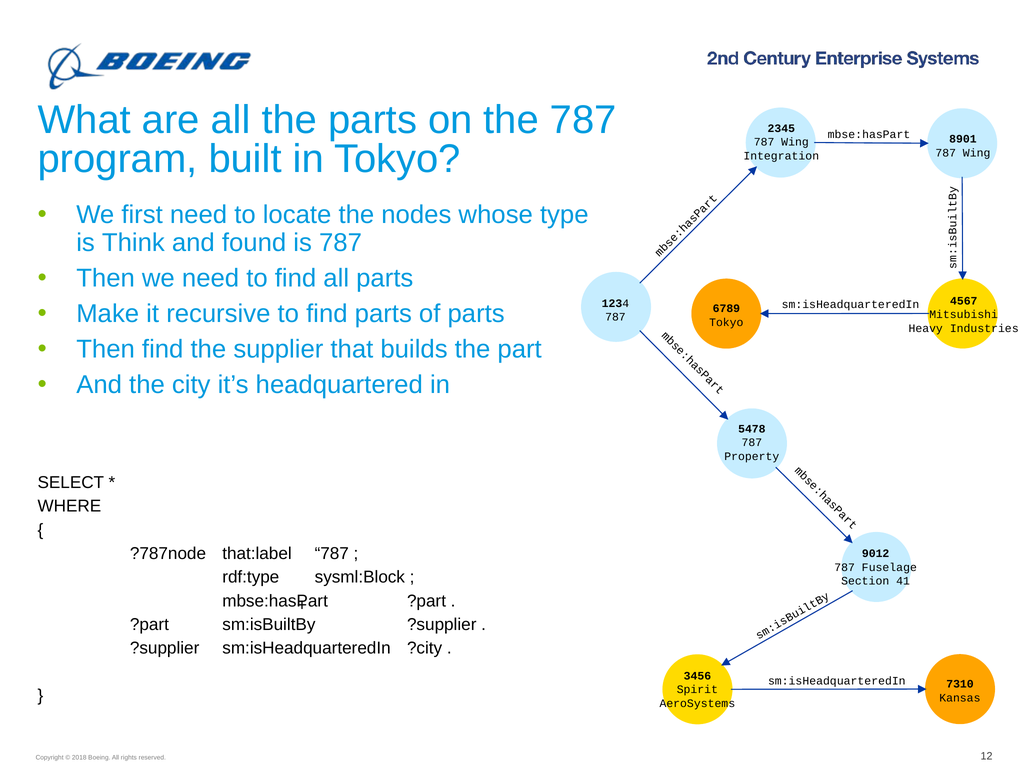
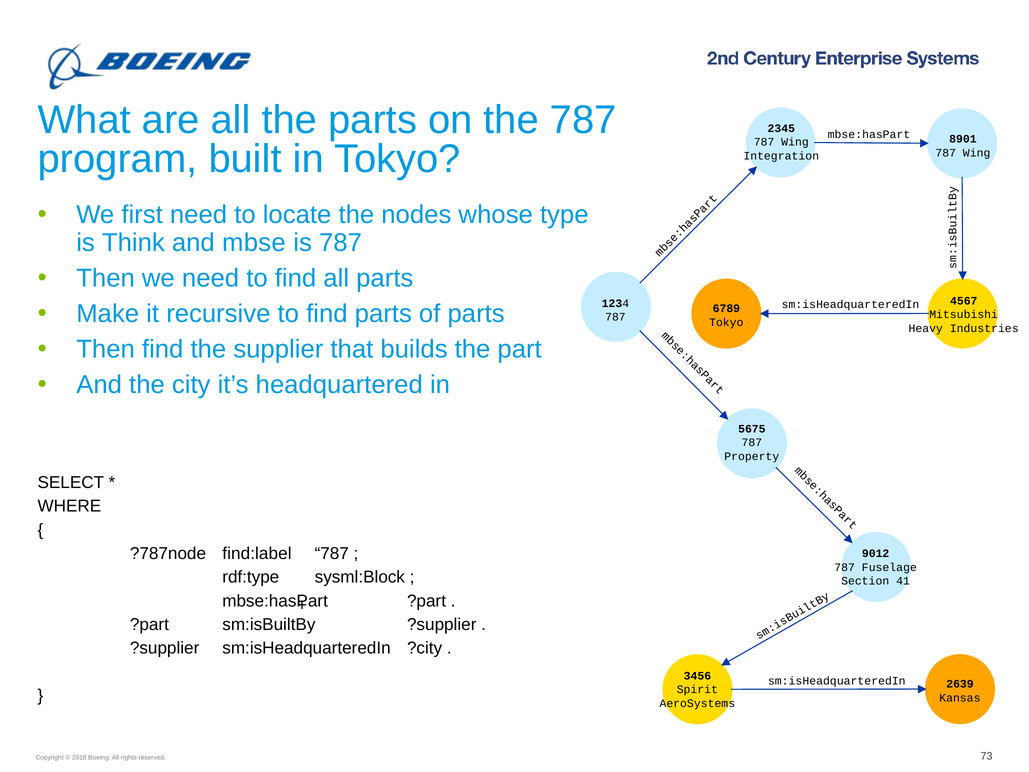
found: found -> mbse
5478: 5478 -> 5675
that:label: that:label -> find:label
7310: 7310 -> 2639
12: 12 -> 73
